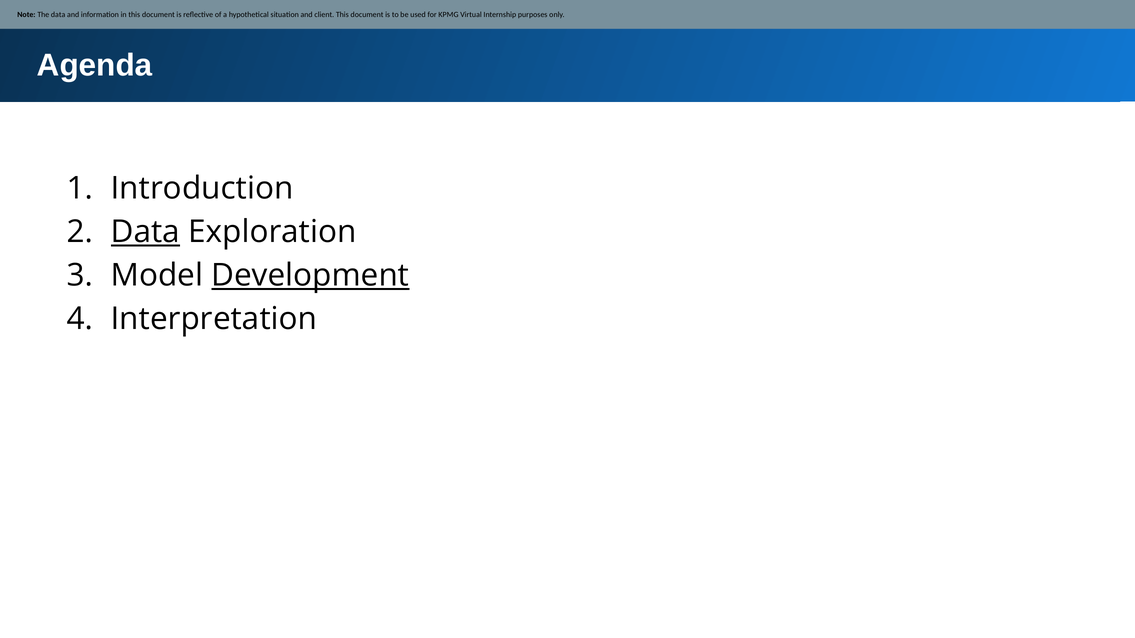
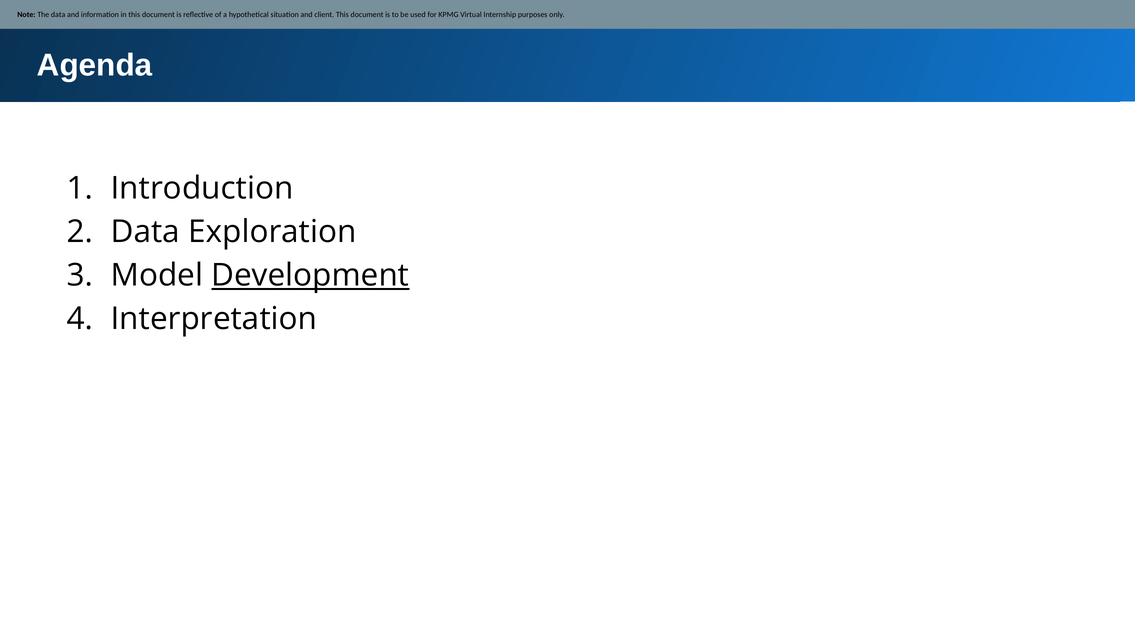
Data at (145, 232) underline: present -> none
